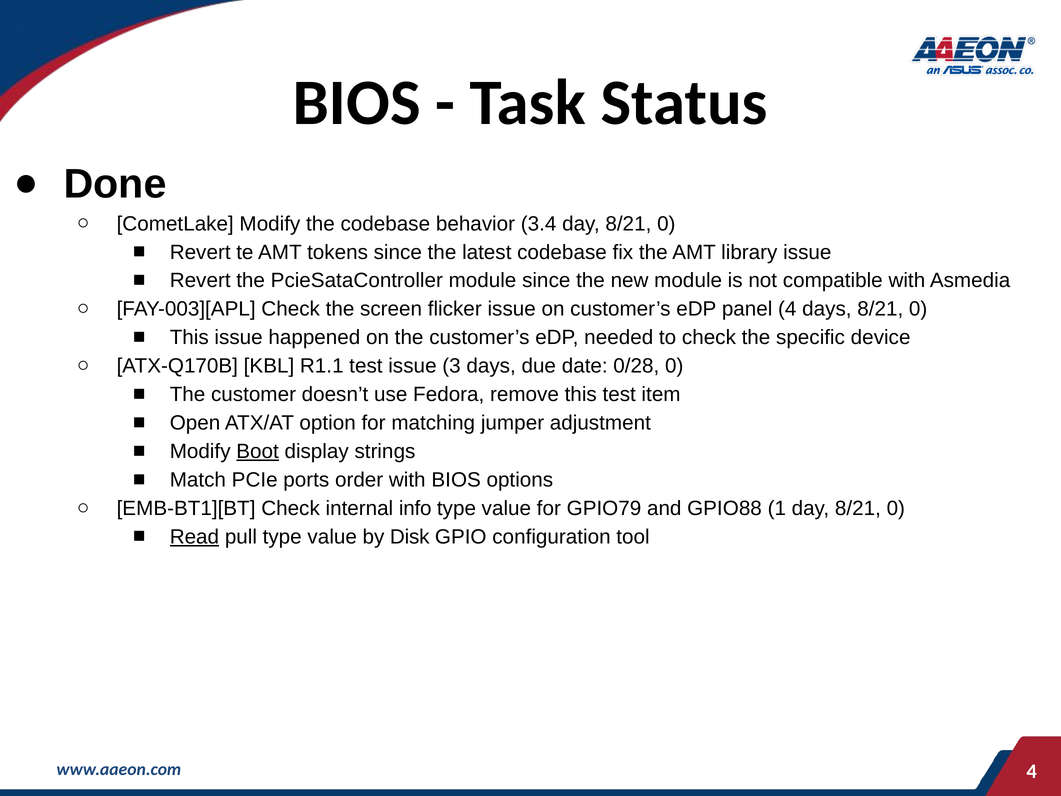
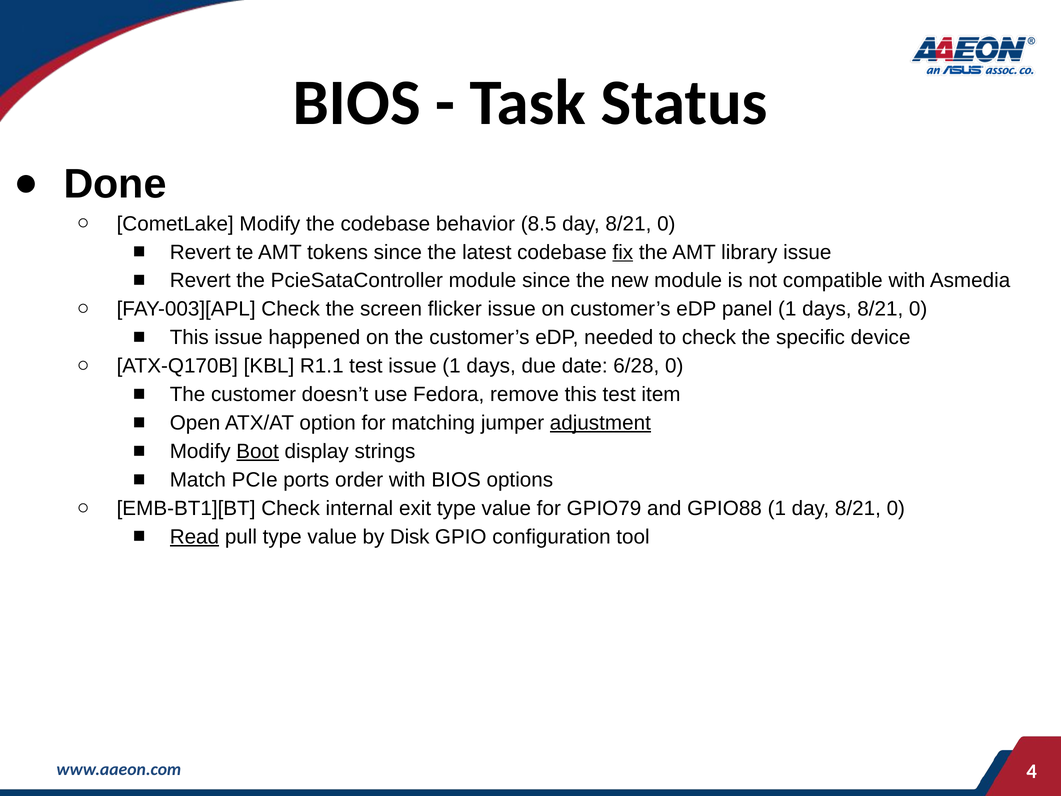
3.4: 3.4 -> 8.5
fix underline: none -> present
panel 4: 4 -> 1
issue 3: 3 -> 1
0/28: 0/28 -> 6/28
adjustment underline: none -> present
info: info -> exit
